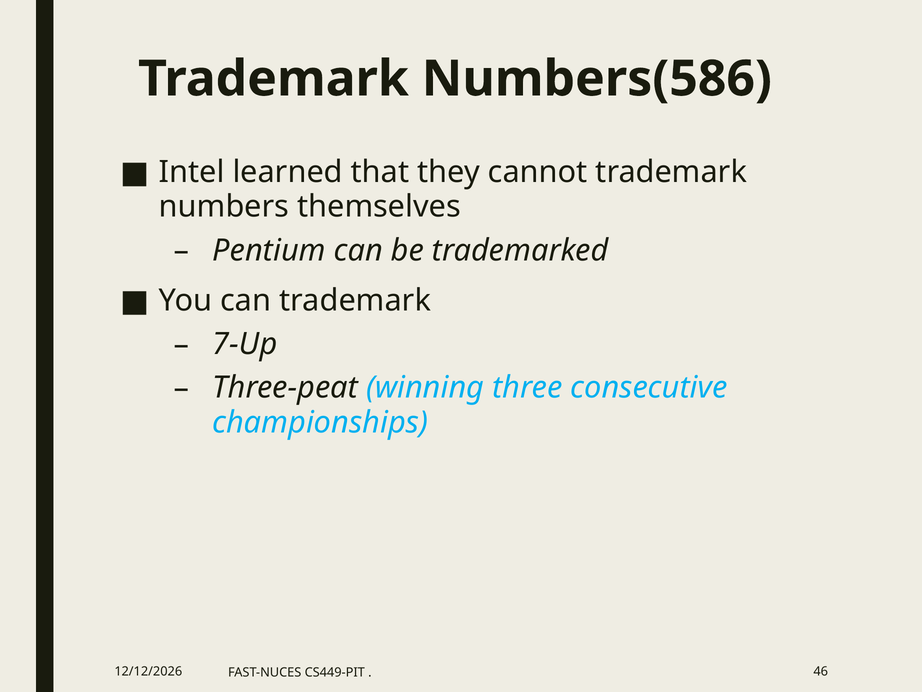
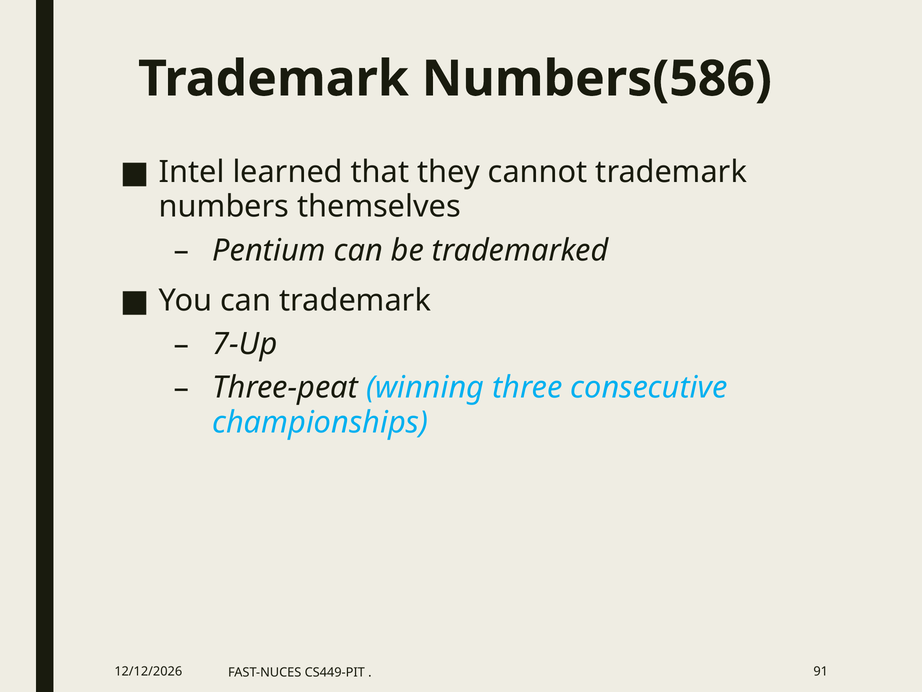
46: 46 -> 91
